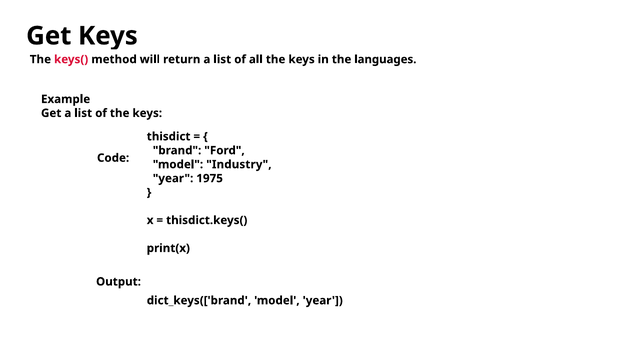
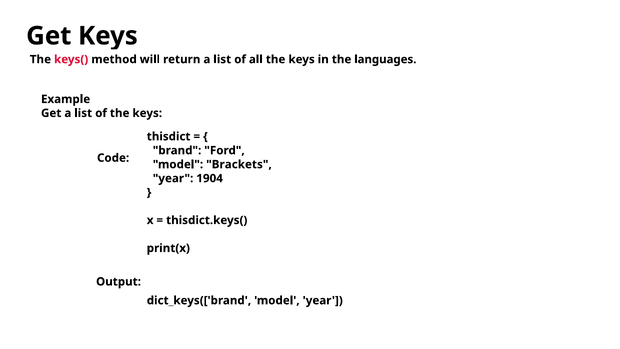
Industry: Industry -> Brackets
1975: 1975 -> 1904
